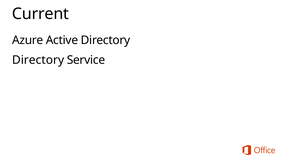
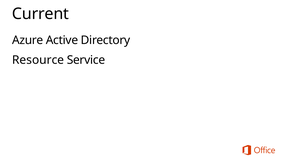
Directory at (38, 60): Directory -> Resource
